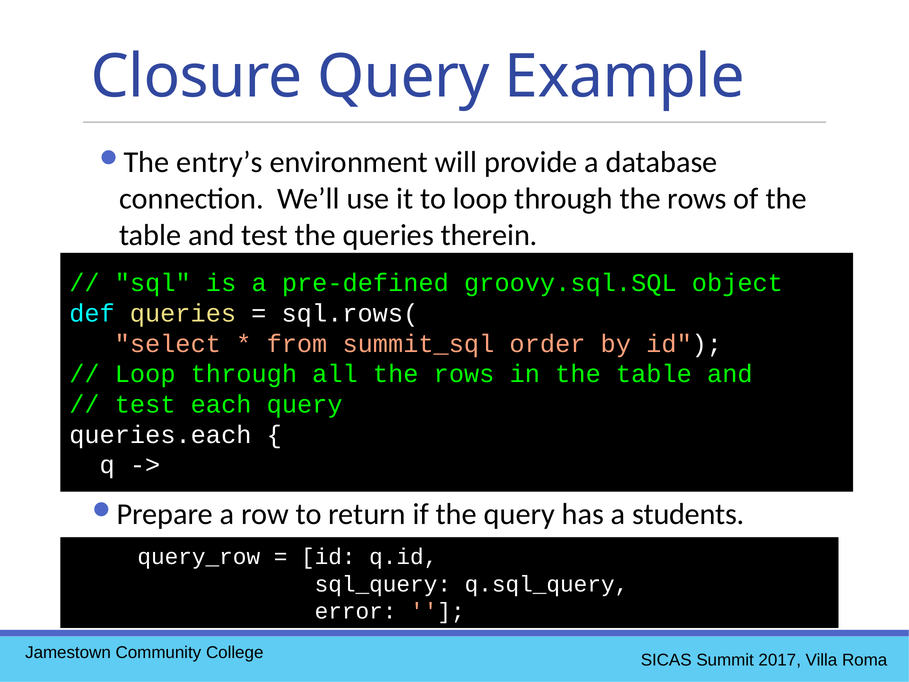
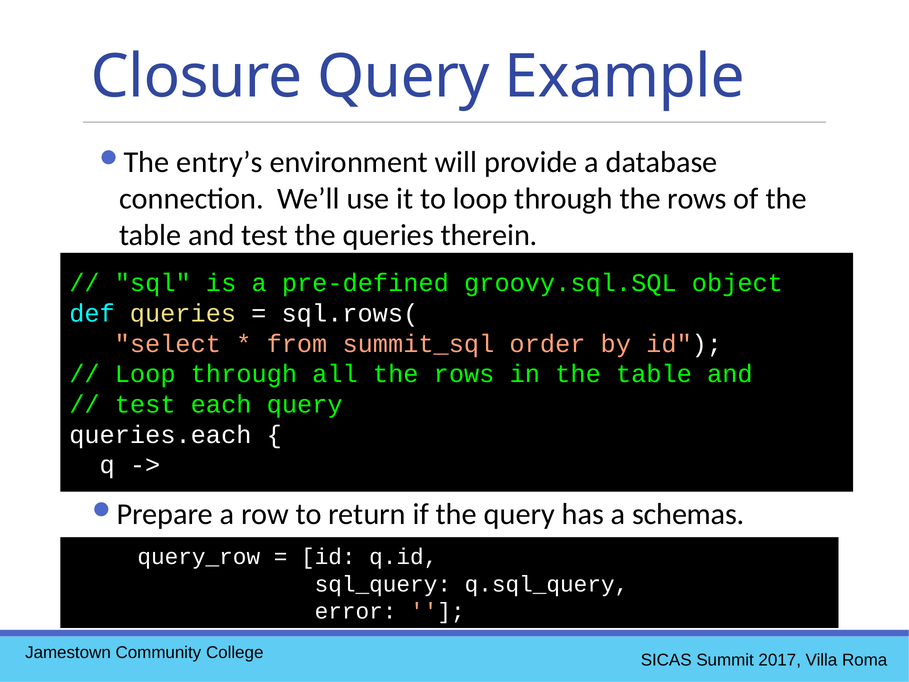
students: students -> schemas
